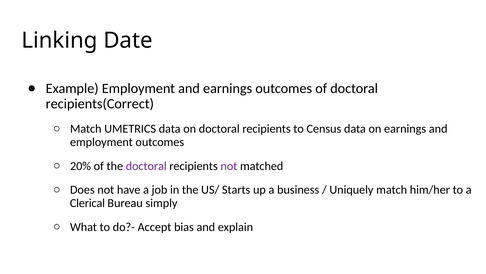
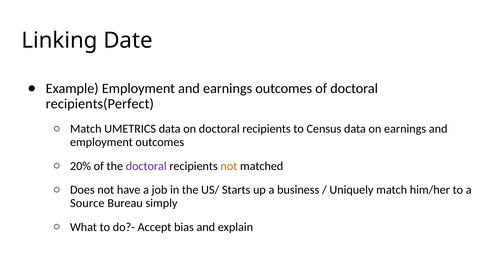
recipients(Correct: recipients(Correct -> recipients(Perfect
not at (229, 166) colour: purple -> orange
Clerical: Clerical -> Source
